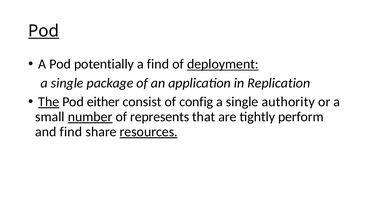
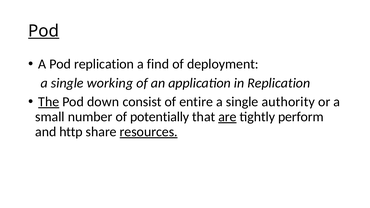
Pod potentially: potentially -> replication
deployment underline: present -> none
package: package -> working
either: either -> down
config: config -> entire
number underline: present -> none
represents: represents -> potentially
are underline: none -> present
and find: find -> http
